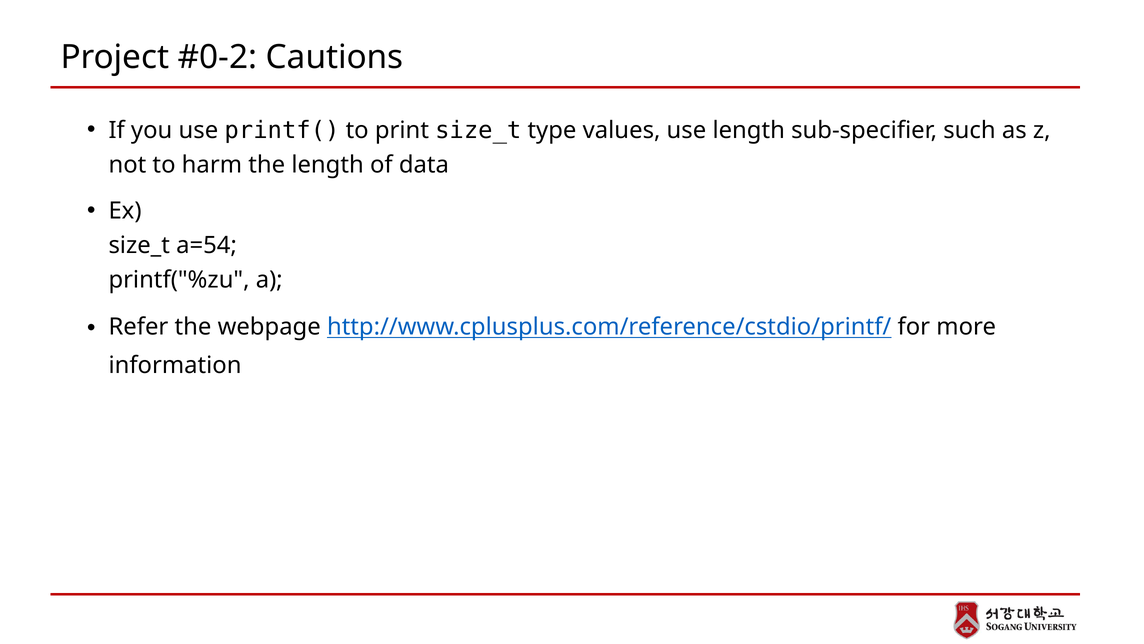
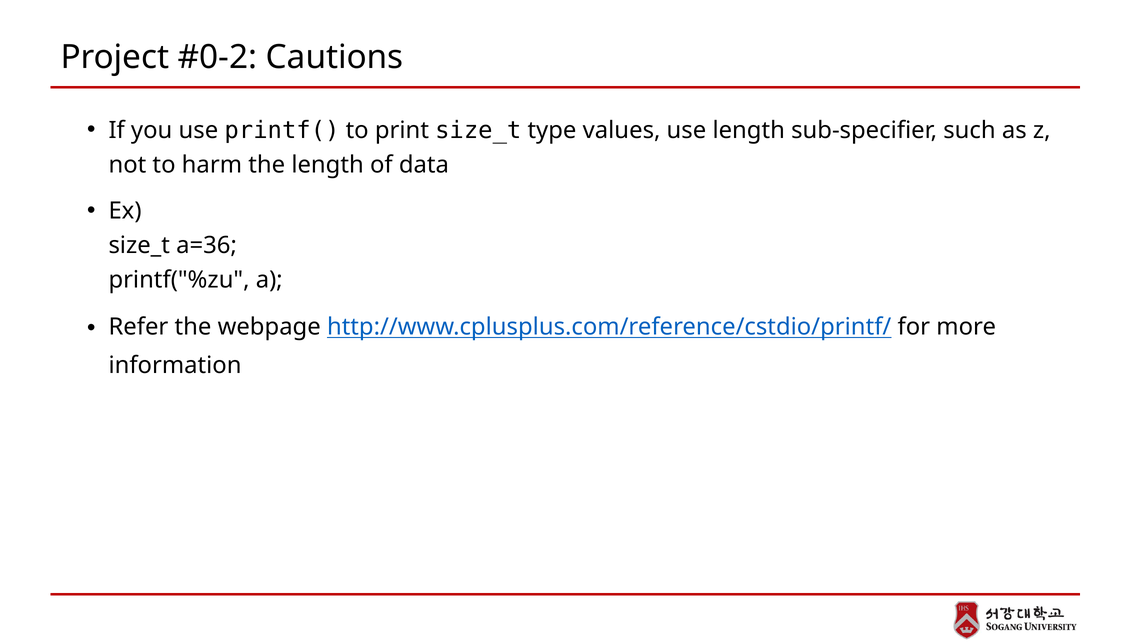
a=54: a=54 -> a=36
